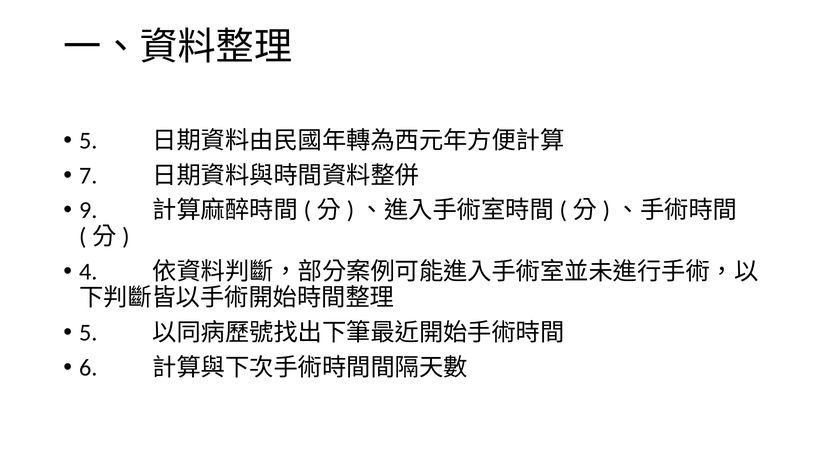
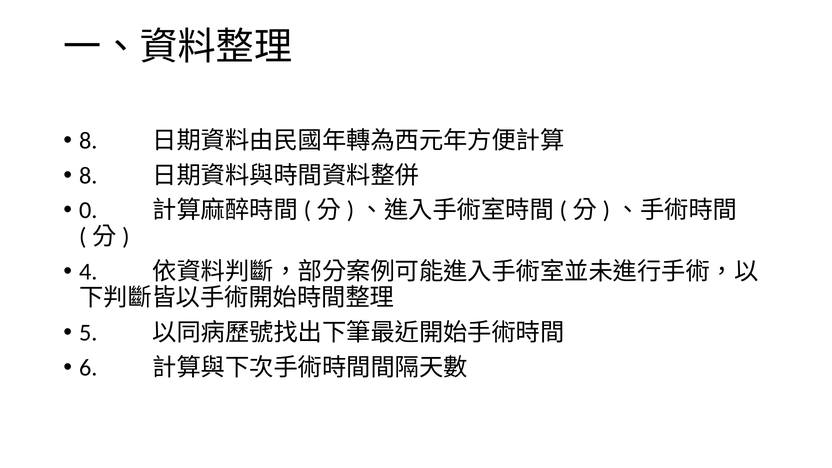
5 at (88, 141): 5 -> 8
7 at (88, 176): 7 -> 8
9: 9 -> 0
